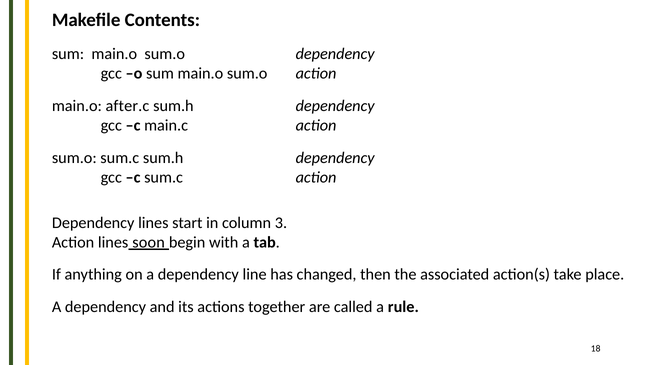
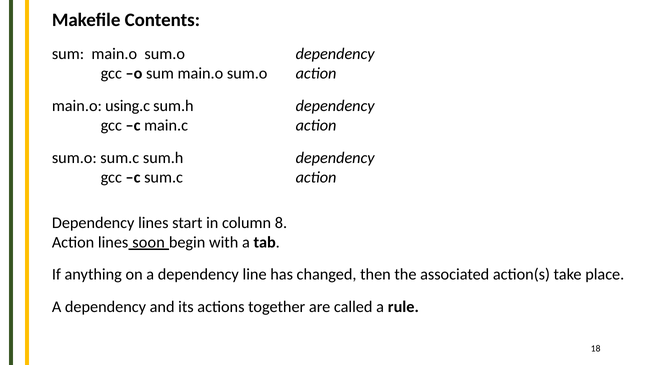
after.c: after.c -> using.c
3: 3 -> 8
